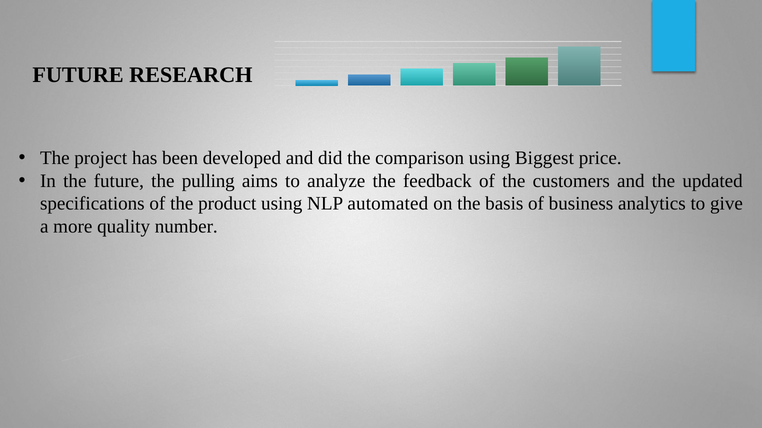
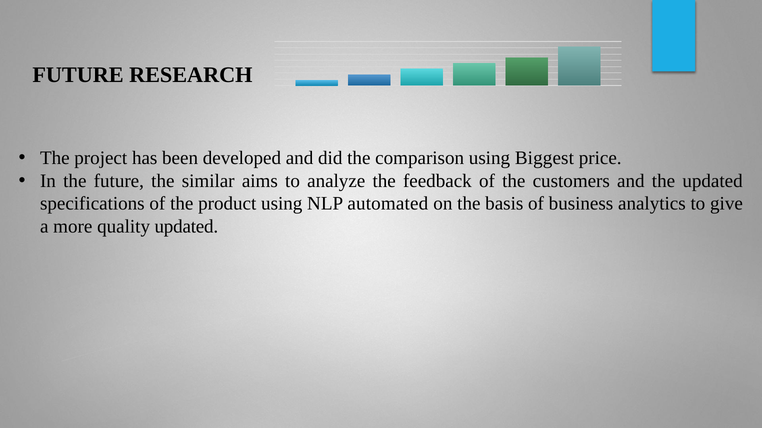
pulling: pulling -> similar
quality number: number -> updated
